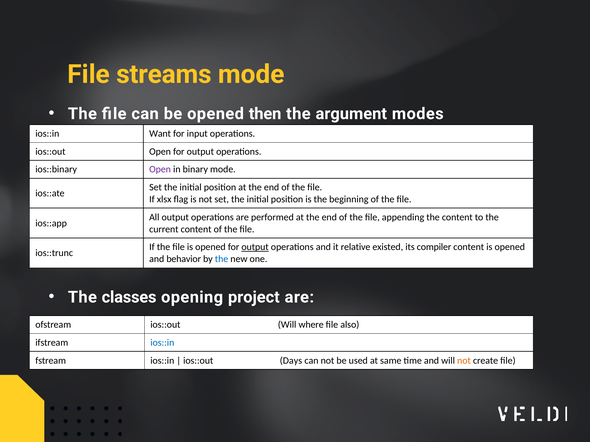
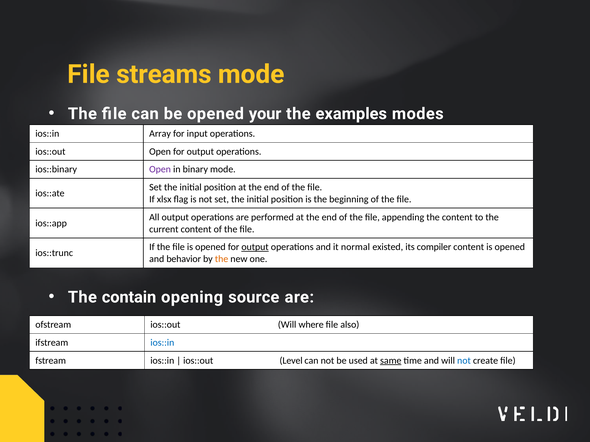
then: then -> your
argument: argument -> examples
Want: Want -> Array
relative: relative -> normal
the at (222, 259) colour: blue -> orange
classes: classes -> contain
project: project -> source
Days: Days -> Level
same underline: none -> present
not at (464, 361) colour: orange -> blue
